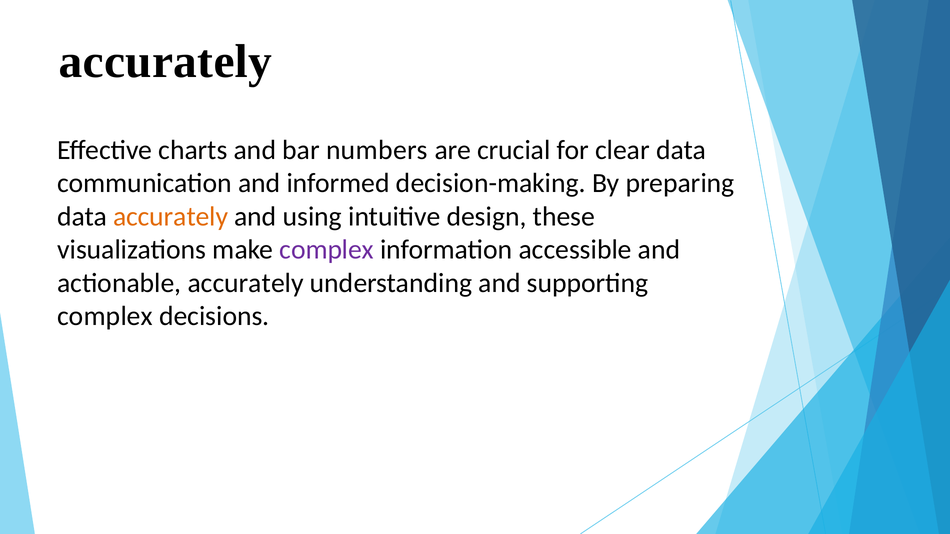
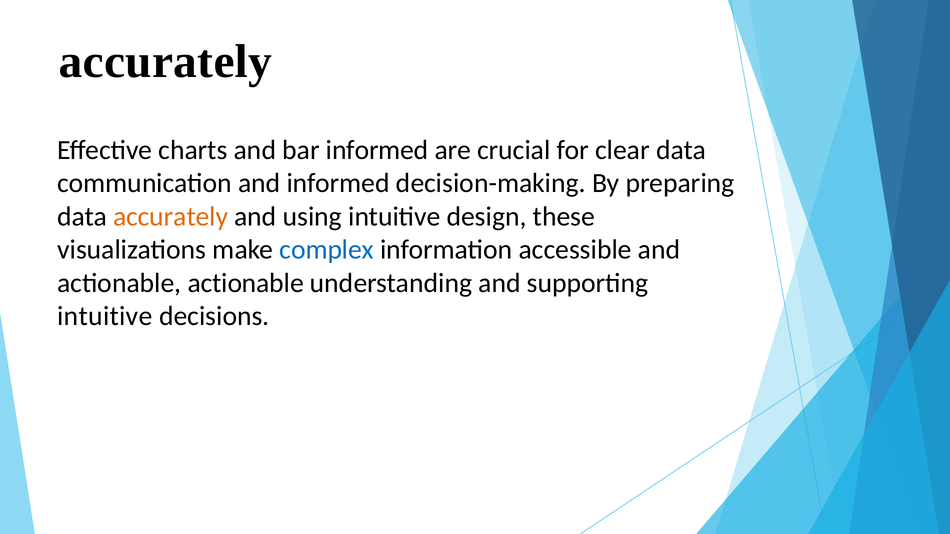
bar numbers: numbers -> informed
complex at (327, 250) colour: purple -> blue
actionable accurately: accurately -> actionable
complex at (105, 316): complex -> intuitive
